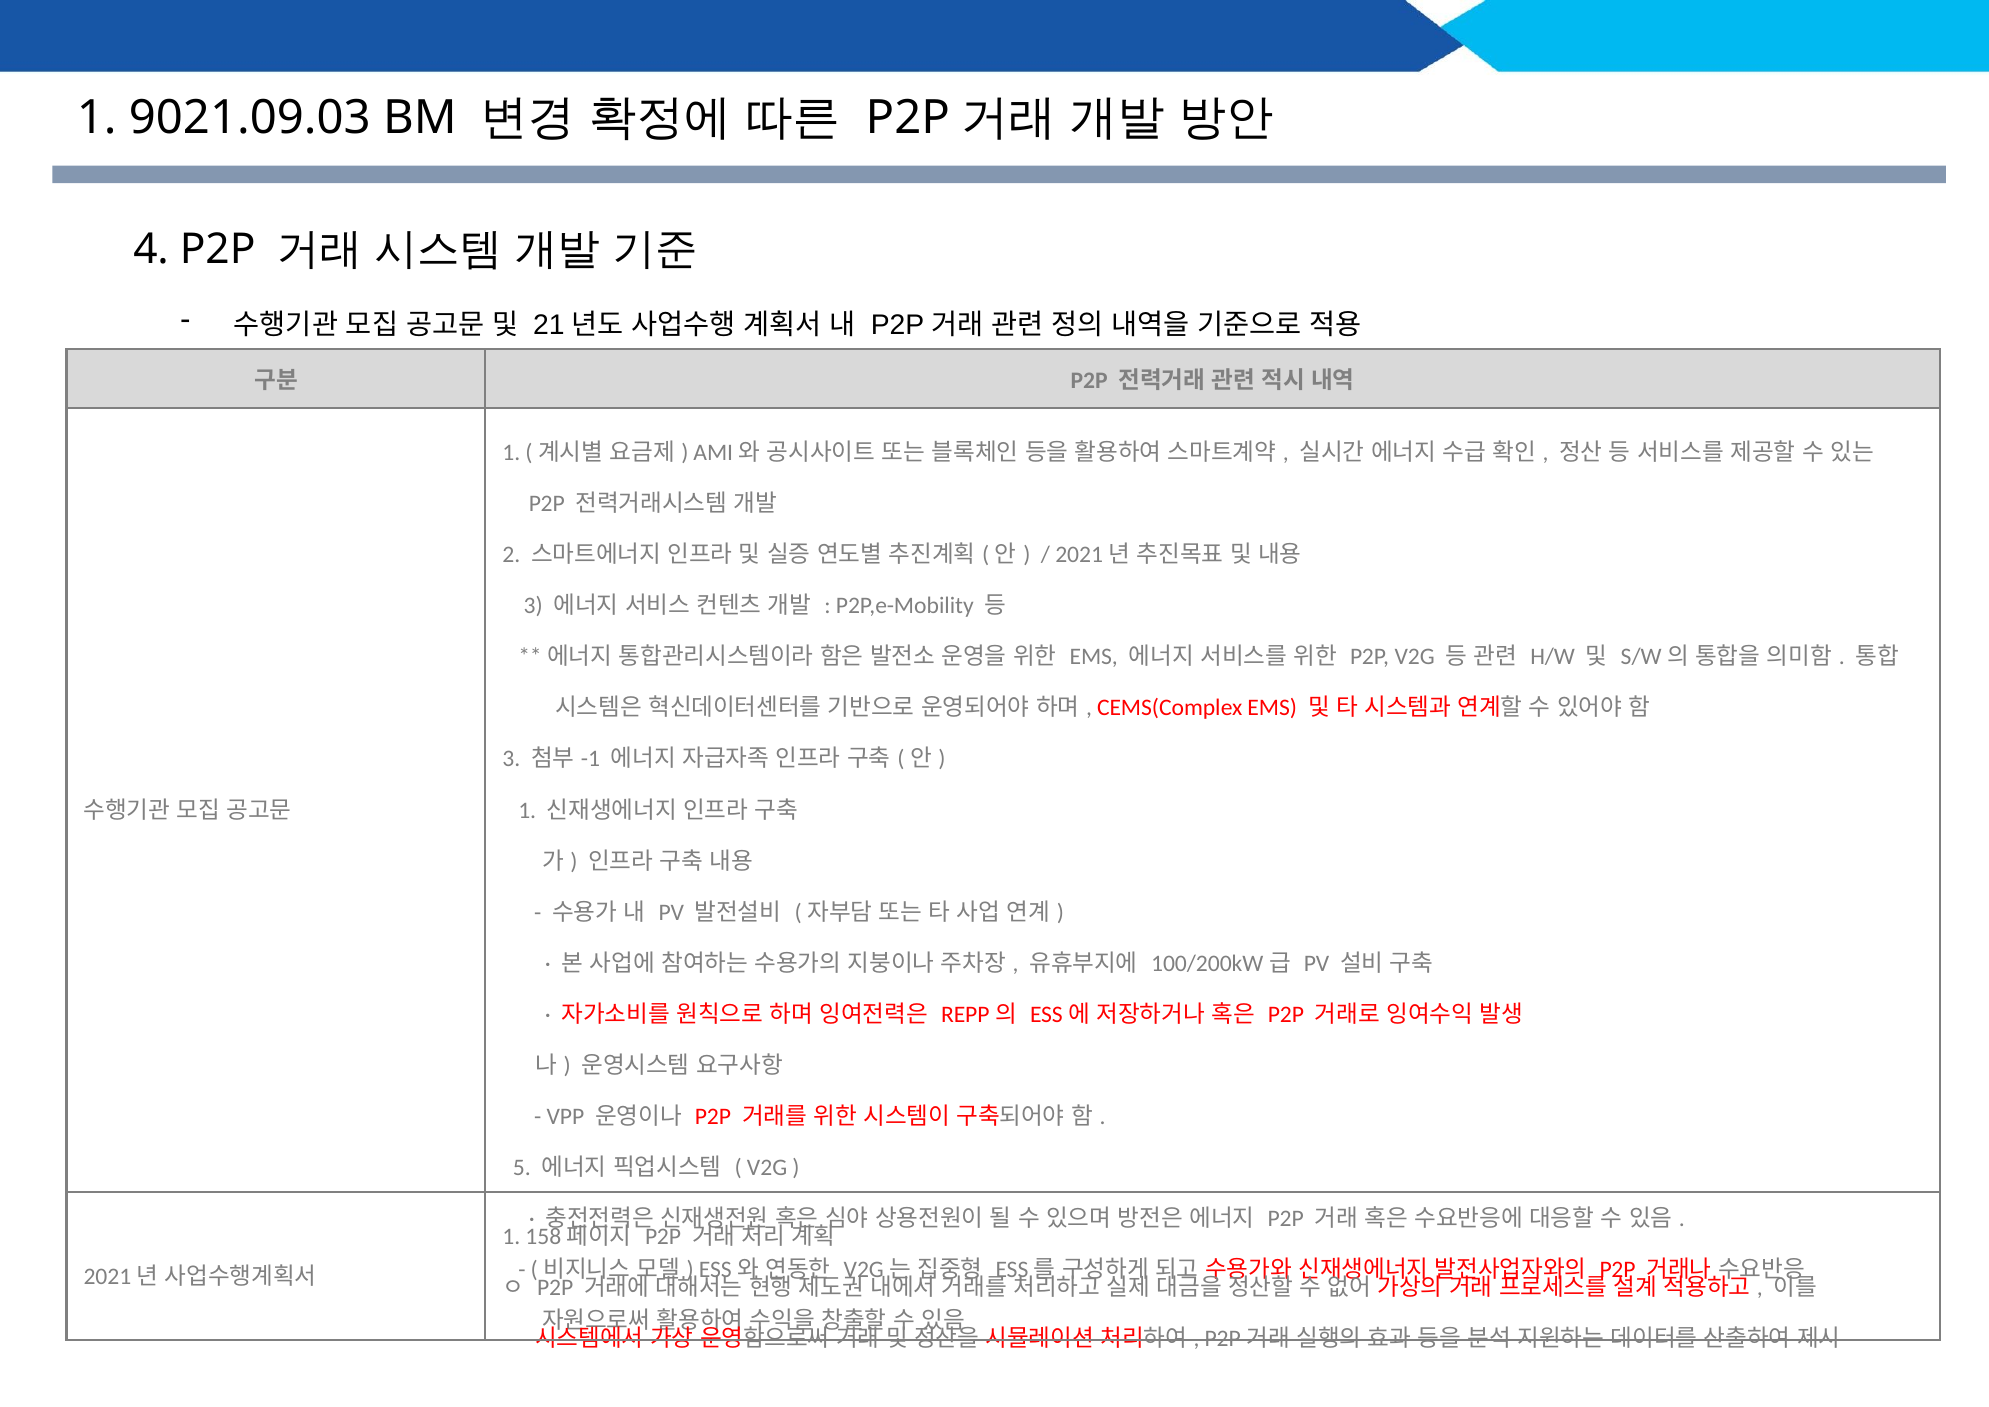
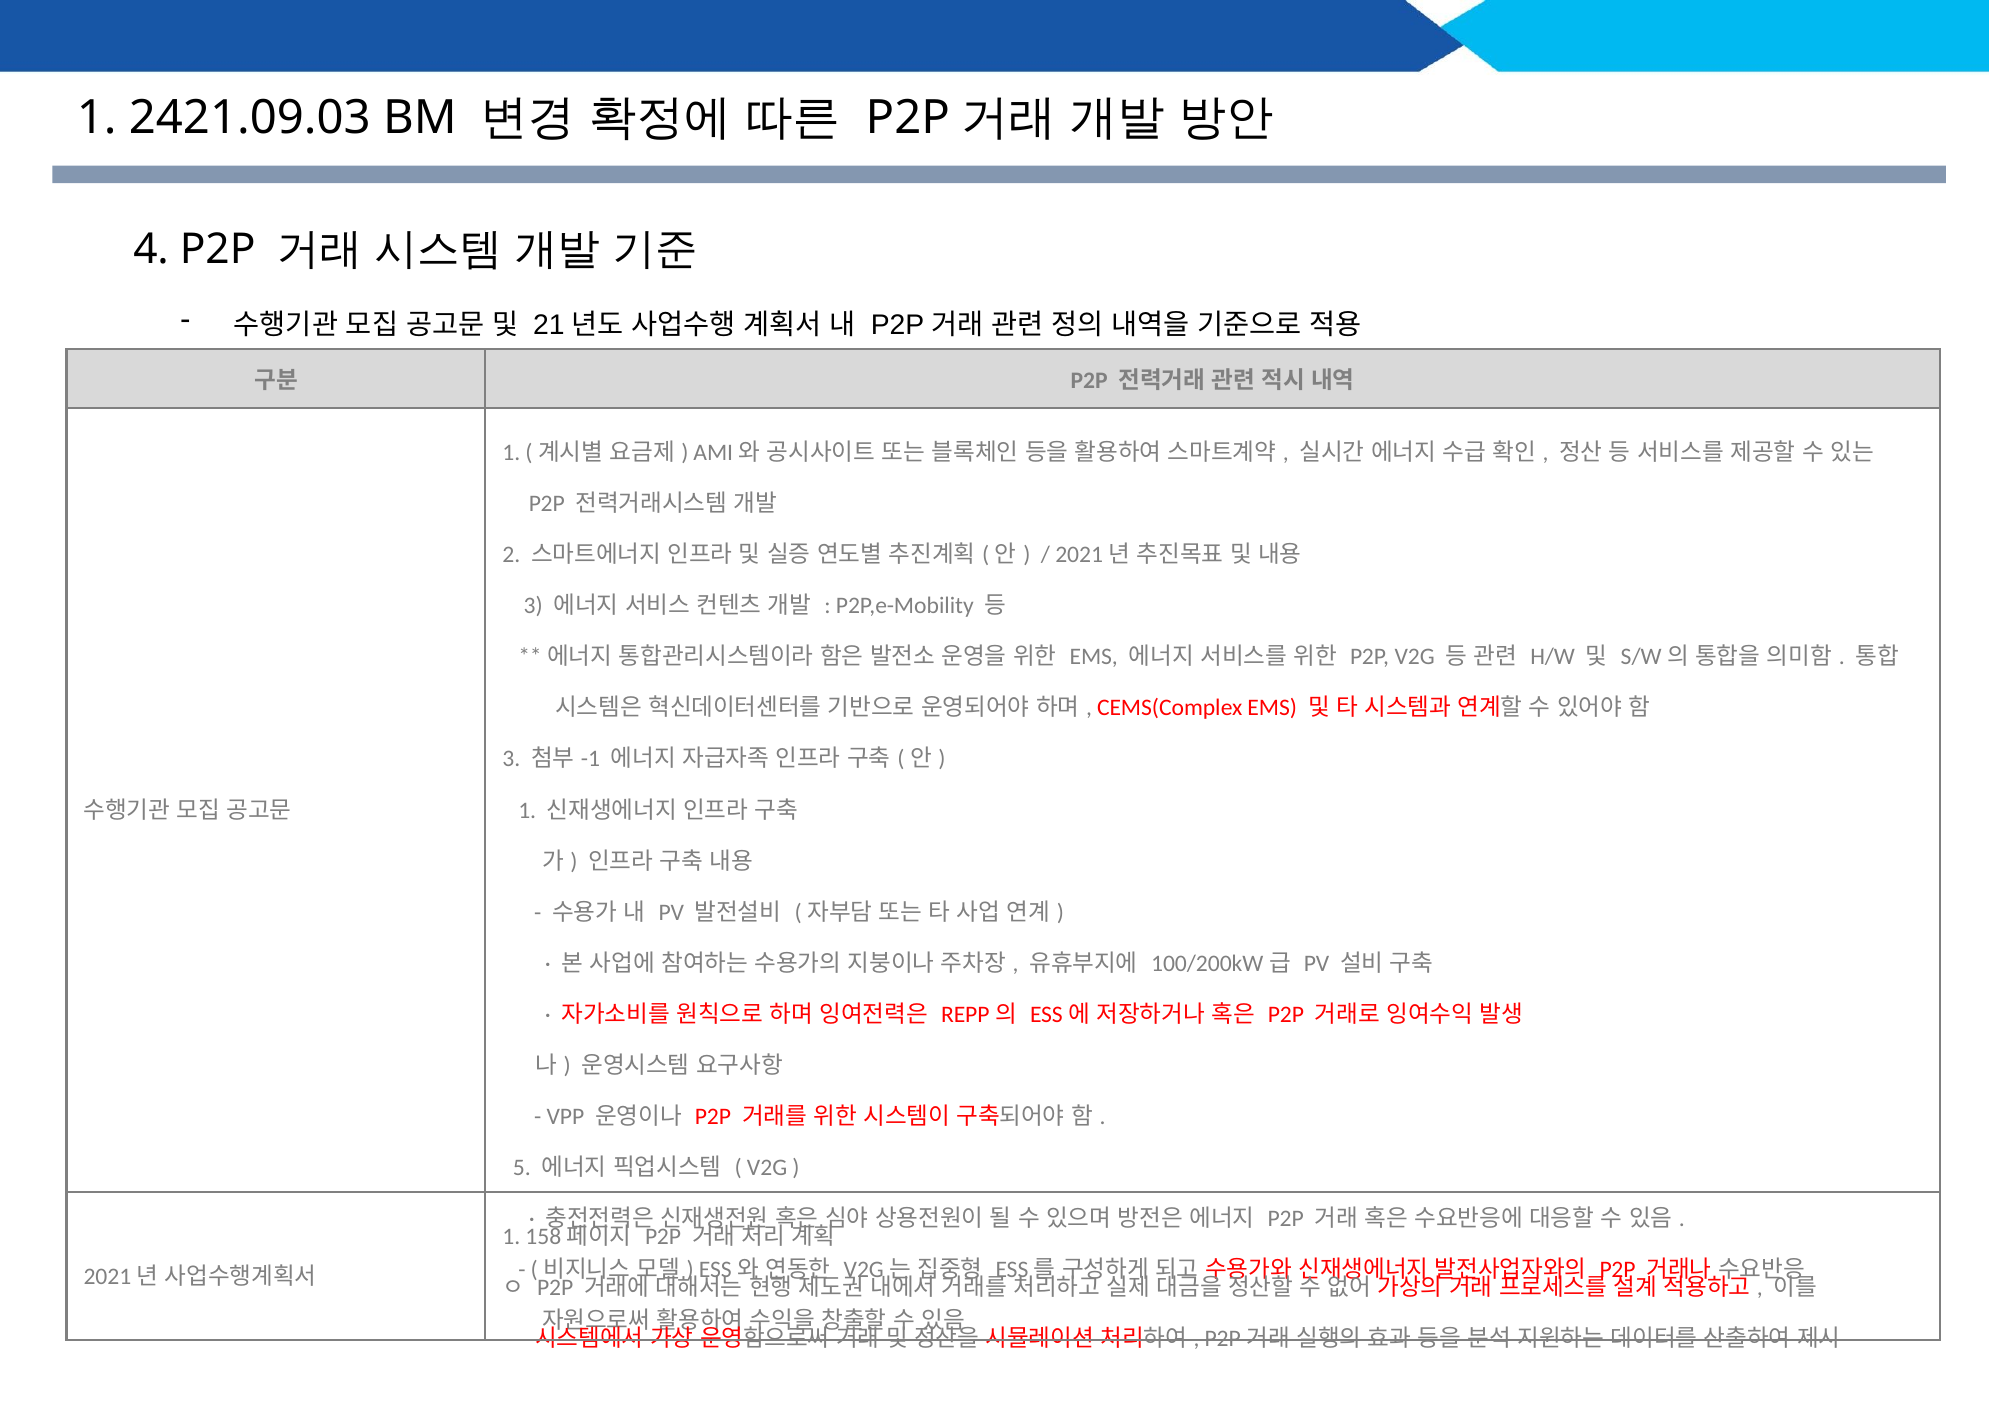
9021.09.03: 9021.09.03 -> 2421.09.03
